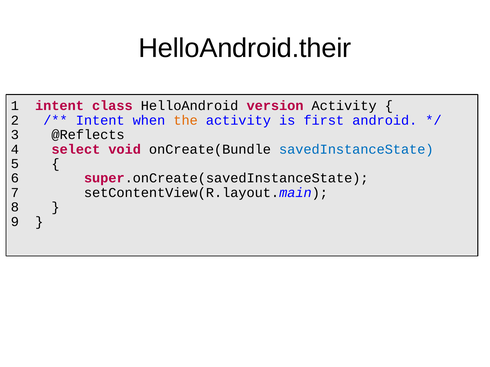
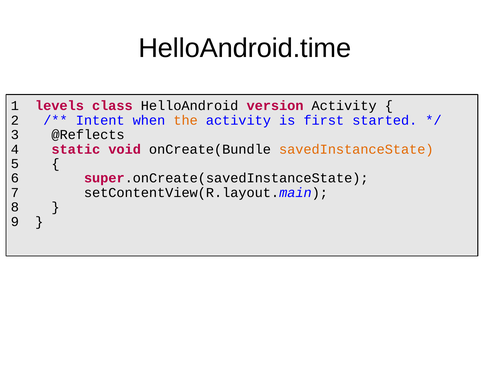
HelloAndroid.their: HelloAndroid.their -> HelloAndroid.time
1 intent: intent -> levels
android: android -> started
select: select -> static
savedInstanceState colour: blue -> orange
